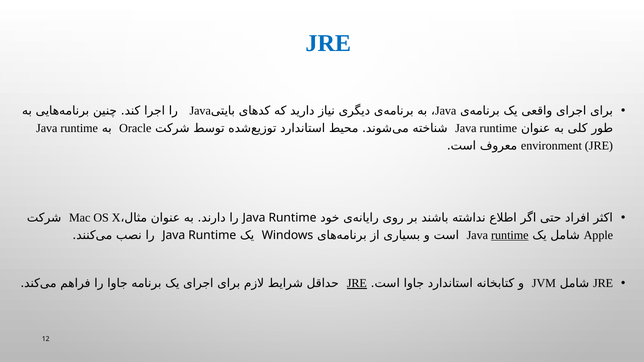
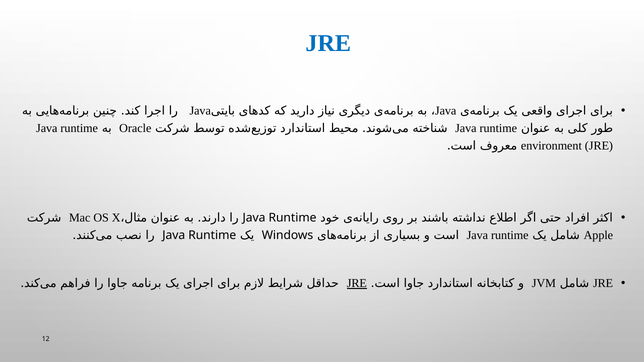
runtime at (510, 235) underline: present -> none
